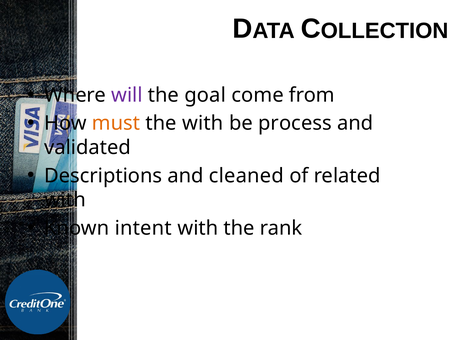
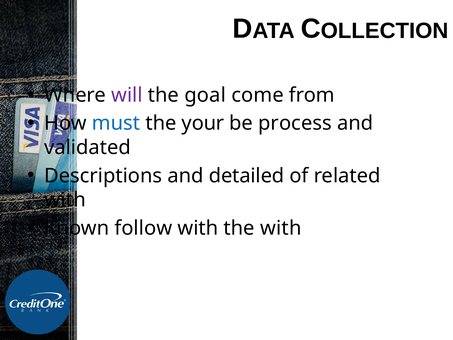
must colour: orange -> blue
the with: with -> your
cleaned: cleaned -> detailed
intent: intent -> follow
the rank: rank -> with
